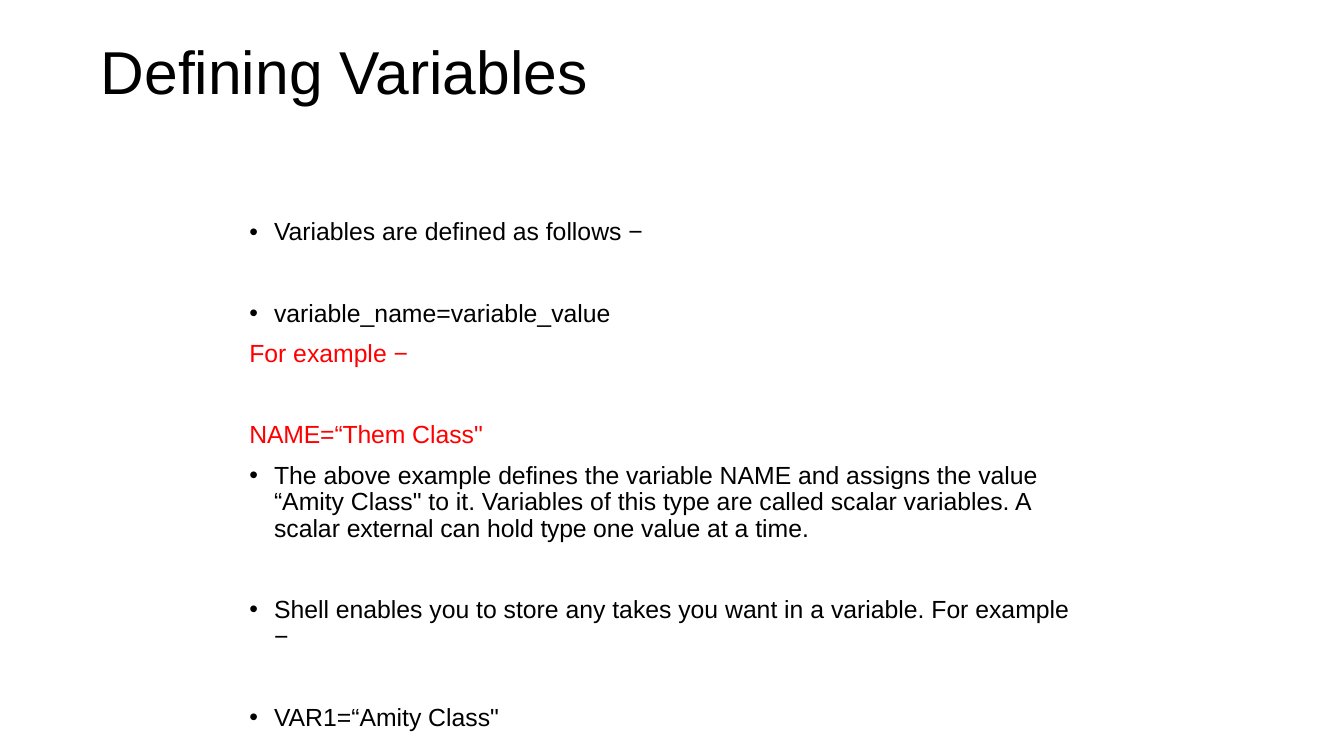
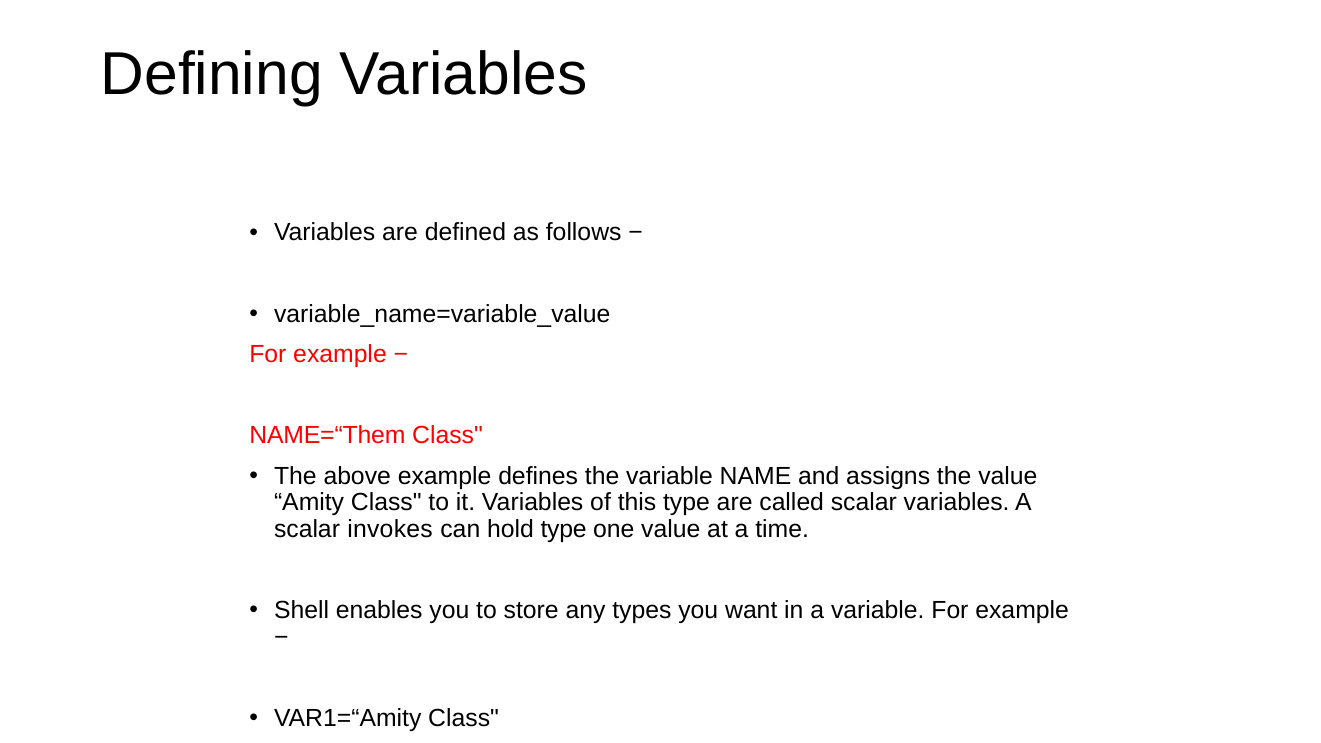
external: external -> invokes
takes: takes -> types
